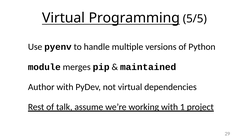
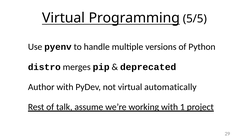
module: module -> distro
maintained: maintained -> deprecated
dependencies: dependencies -> automatically
